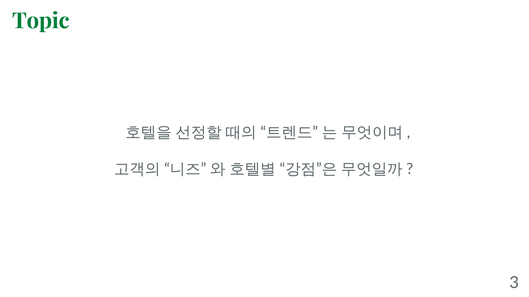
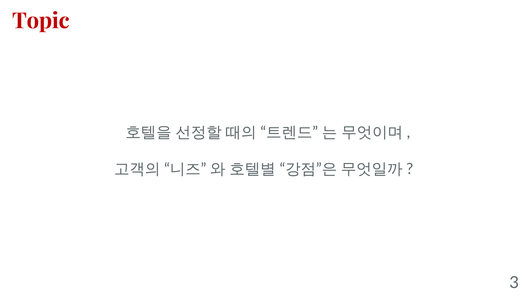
Topic colour: green -> red
